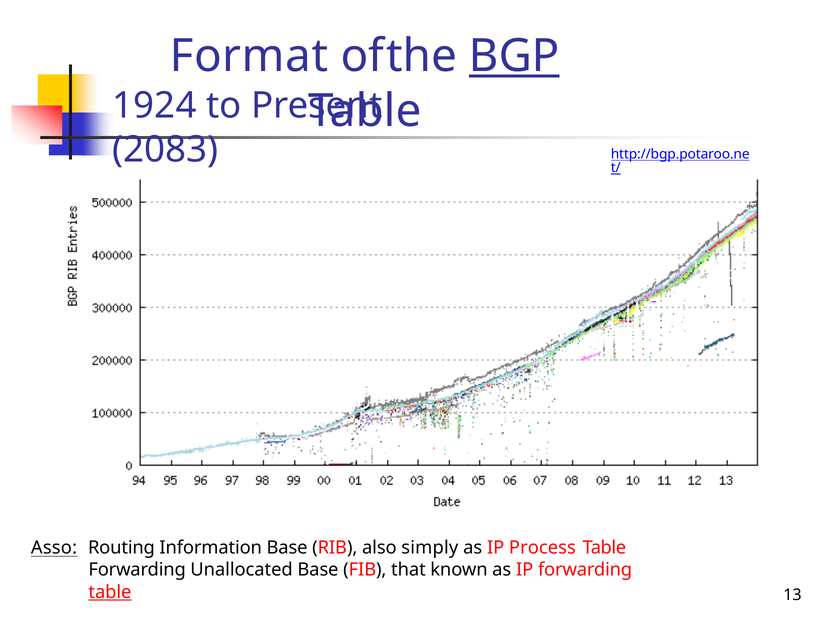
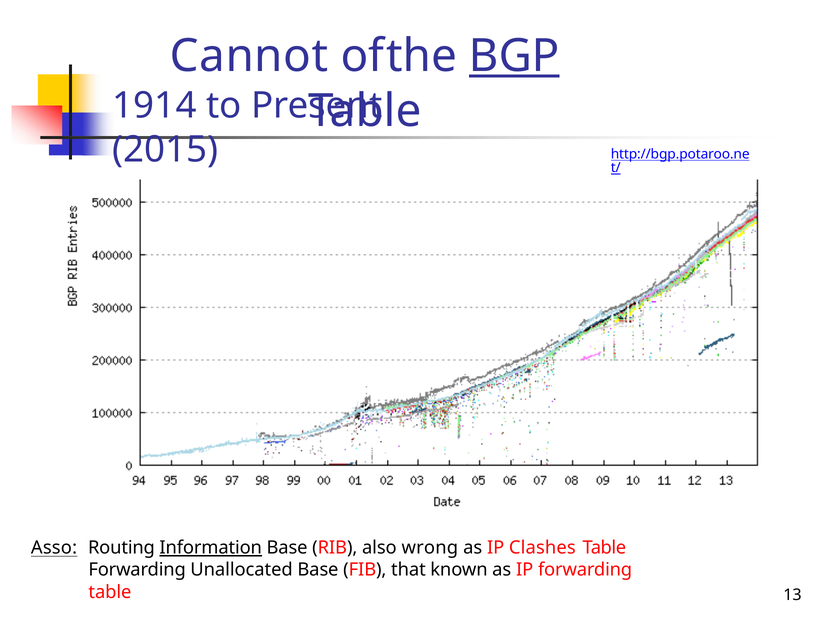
Format: Format -> Cannot
1924: 1924 -> 1914
2083: 2083 -> 2015
Information underline: none -> present
simply: simply -> wrong
Process: Process -> Clashes
table at (110, 592) underline: present -> none
